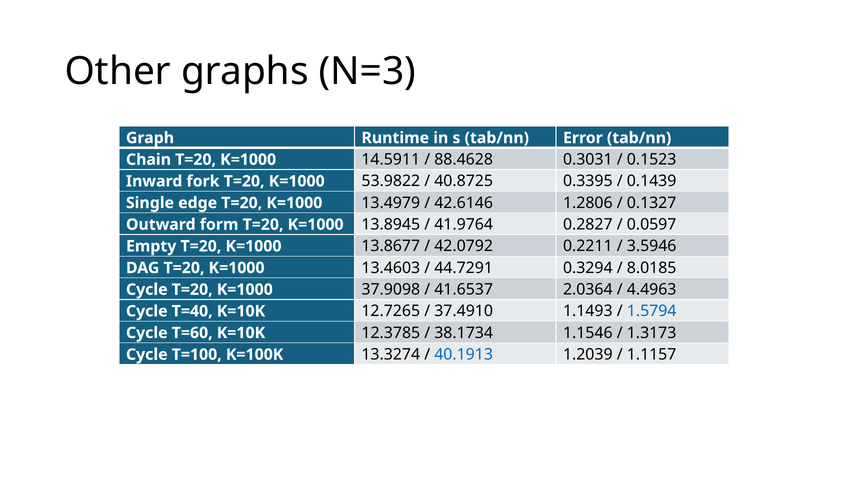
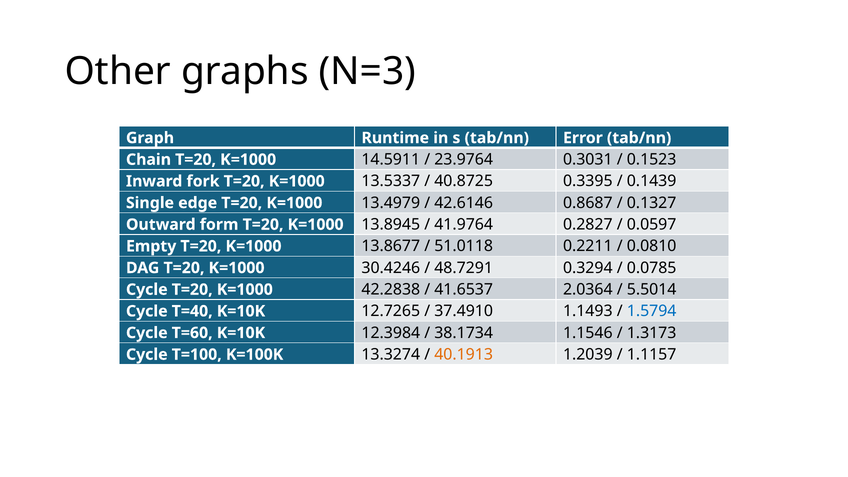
88.4628: 88.4628 -> 23.9764
53.9822: 53.9822 -> 13.5337
1.2806: 1.2806 -> 0.8687
42.0792: 42.0792 -> 51.0118
3.5946: 3.5946 -> 0.0810
13.4603: 13.4603 -> 30.4246
44.7291: 44.7291 -> 48.7291
8.0185: 8.0185 -> 0.0785
37.9098: 37.9098 -> 42.2838
4.4963: 4.4963 -> 5.5014
12.3785: 12.3785 -> 12.3984
40.1913 colour: blue -> orange
